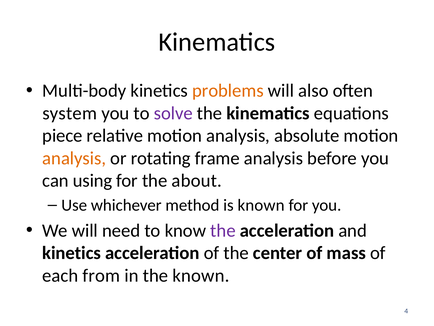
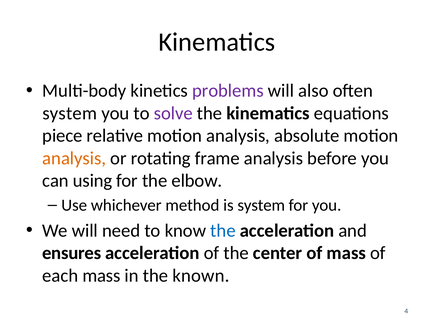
problems colour: orange -> purple
about: about -> elbow
is known: known -> system
the at (223, 230) colour: purple -> blue
kinetics at (72, 253): kinetics -> ensures
each from: from -> mass
